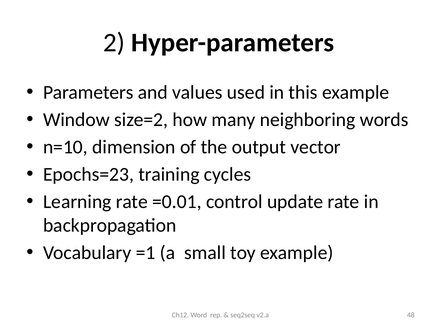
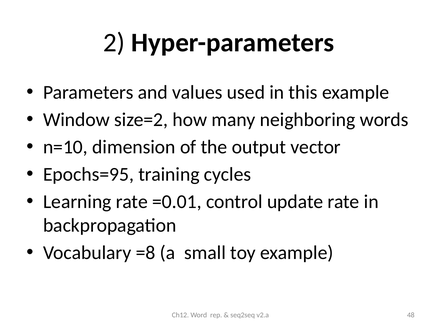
Epochs=23: Epochs=23 -> Epochs=95
=1: =1 -> =8
